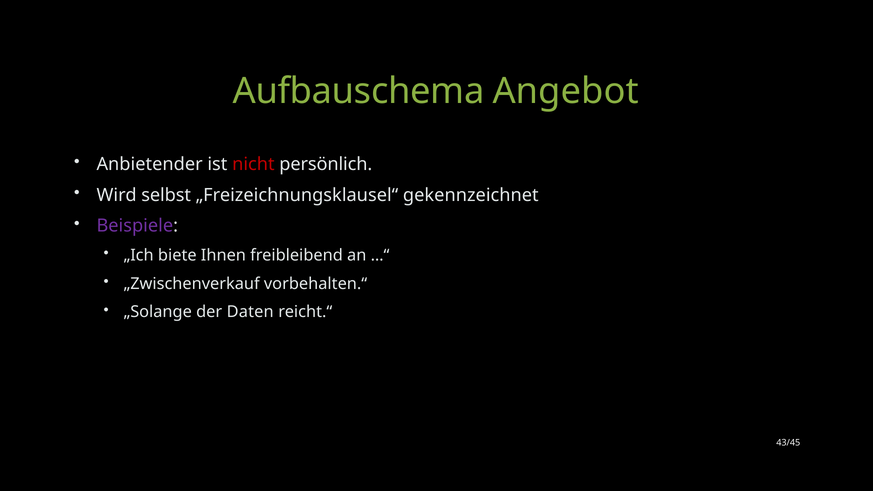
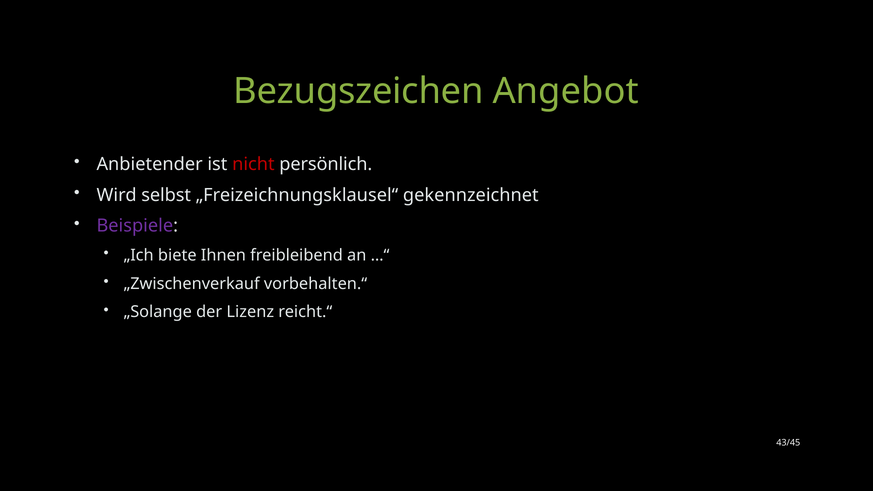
Aufbauschema: Aufbauschema -> Bezugszeichen
Daten: Daten -> Lizenz
